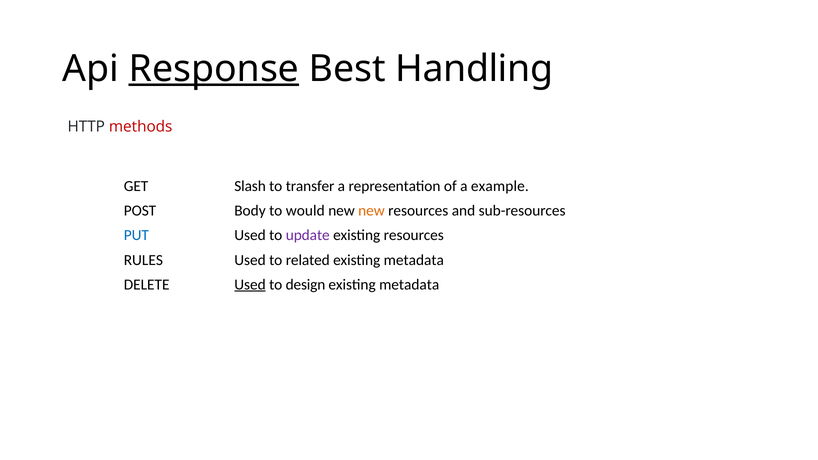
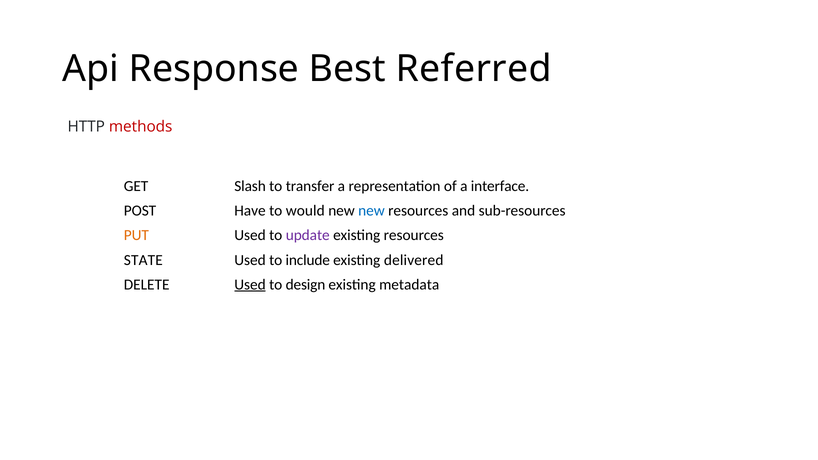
Response underline: present -> none
Handling: Handling -> Referred
example: example -> interface
Body: Body -> Have
new at (371, 211) colour: orange -> blue
PUT colour: blue -> orange
RULES: RULES -> STATE
related: related -> include
metadata at (414, 260): metadata -> delivered
